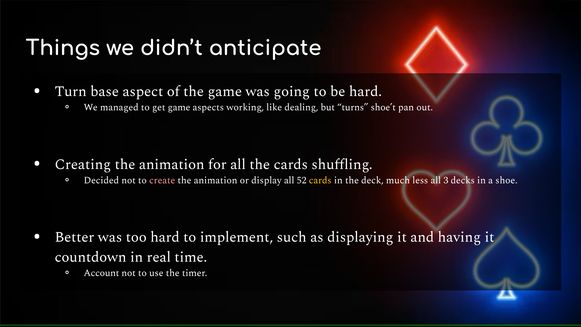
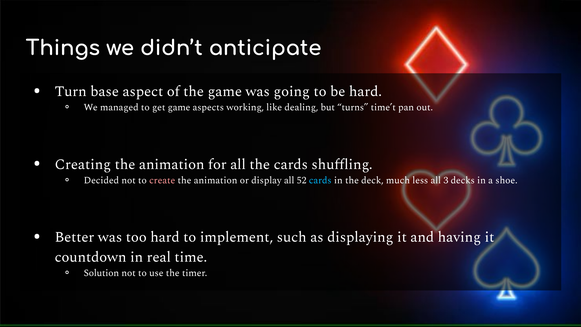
shoe’t: shoe’t -> time’t
cards at (320, 180) colour: yellow -> light blue
Account: Account -> Solution
